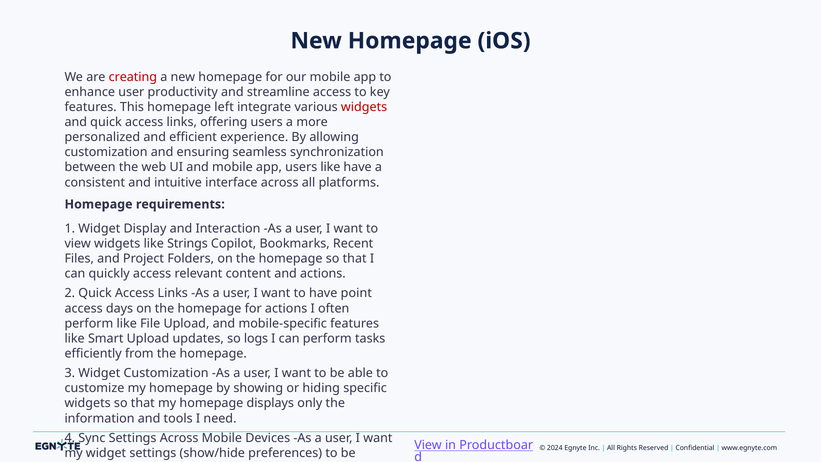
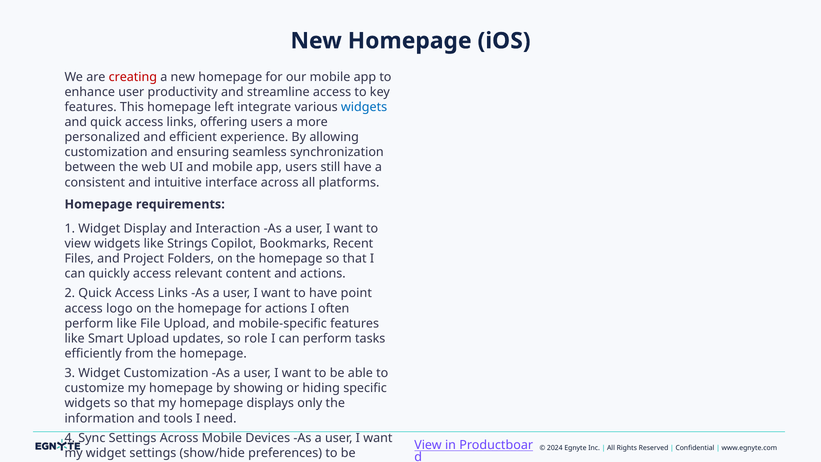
widgets at (364, 107) colour: red -> blue
users like: like -> still
days: days -> logo
logs: logs -> role
